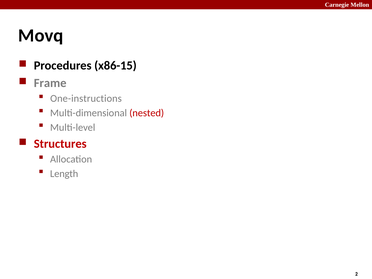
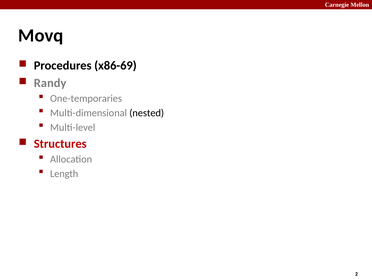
x86-15: x86-15 -> x86-69
Frame: Frame -> Randy
One-instructions: One-instructions -> One-temporaries
nested colour: red -> black
